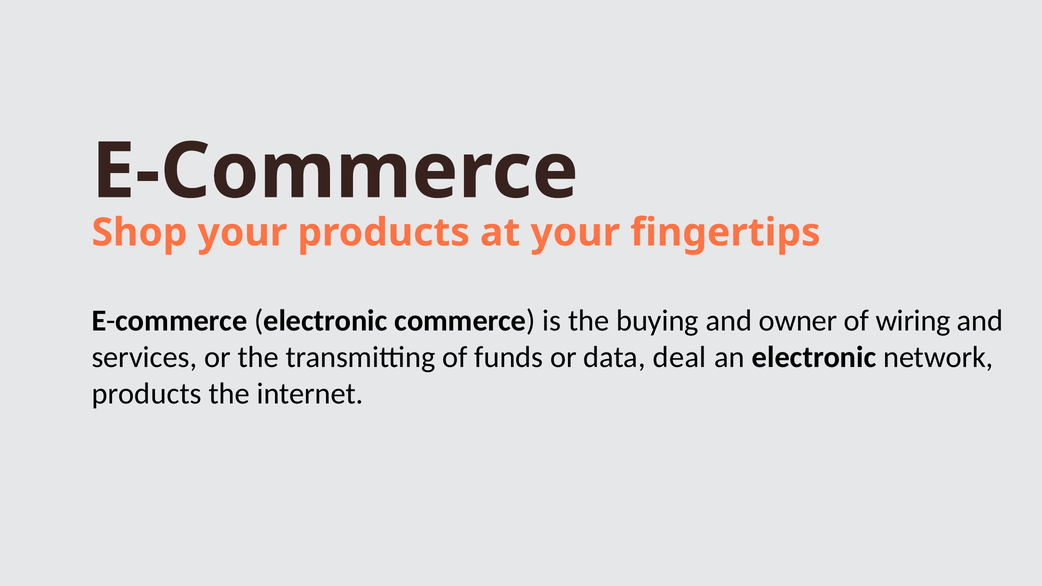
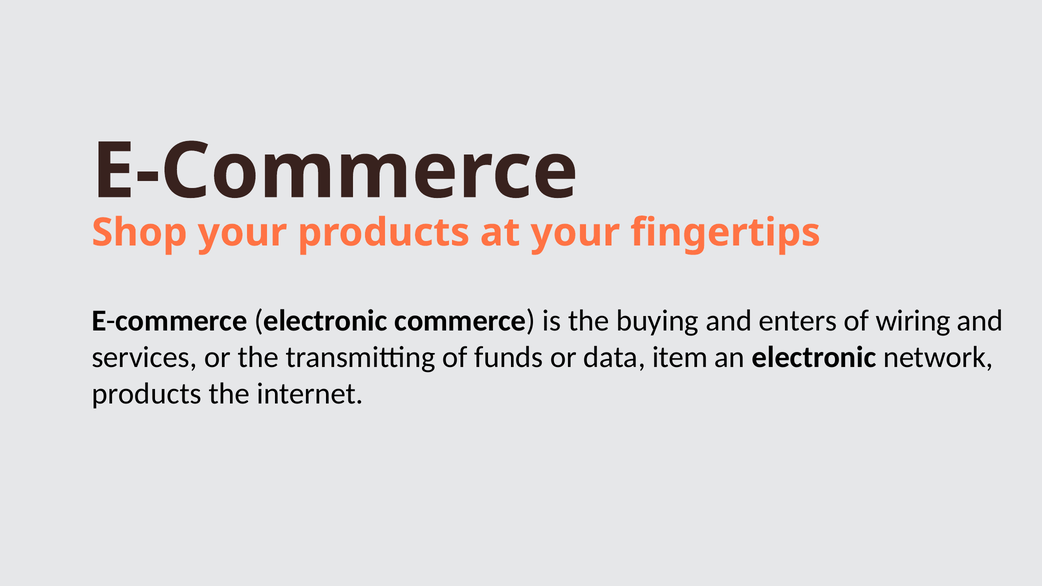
owner: owner -> enters
deal: deal -> item
